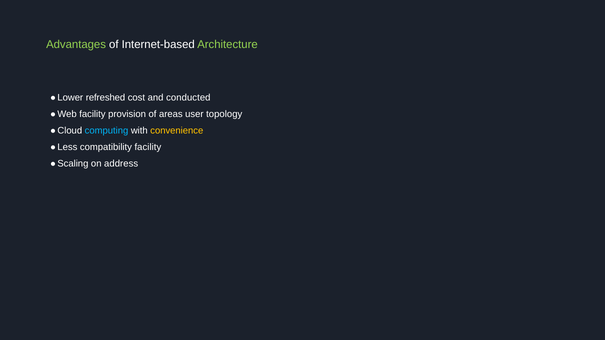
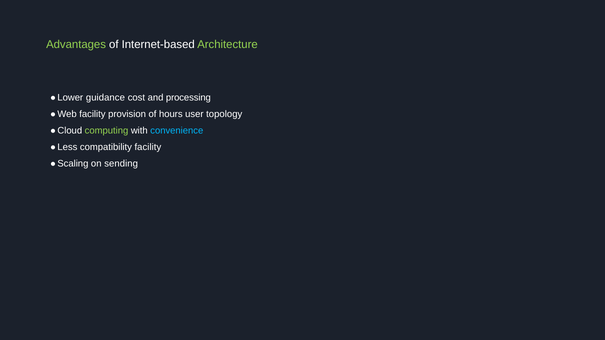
refreshed: refreshed -> guidance
conducted: conducted -> processing
areas: areas -> hours
computing colour: light blue -> light green
convenience colour: yellow -> light blue
address: address -> sending
